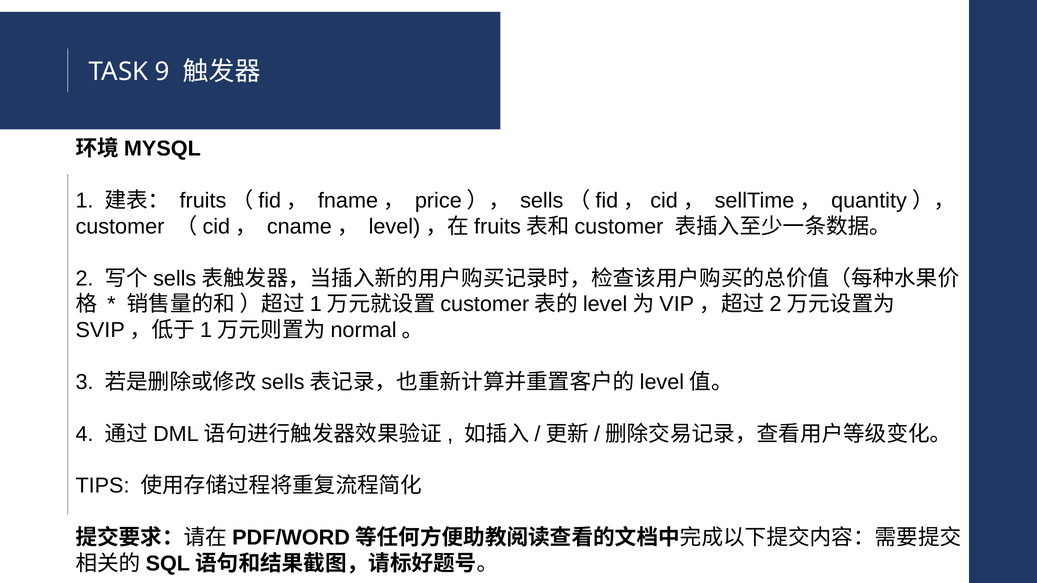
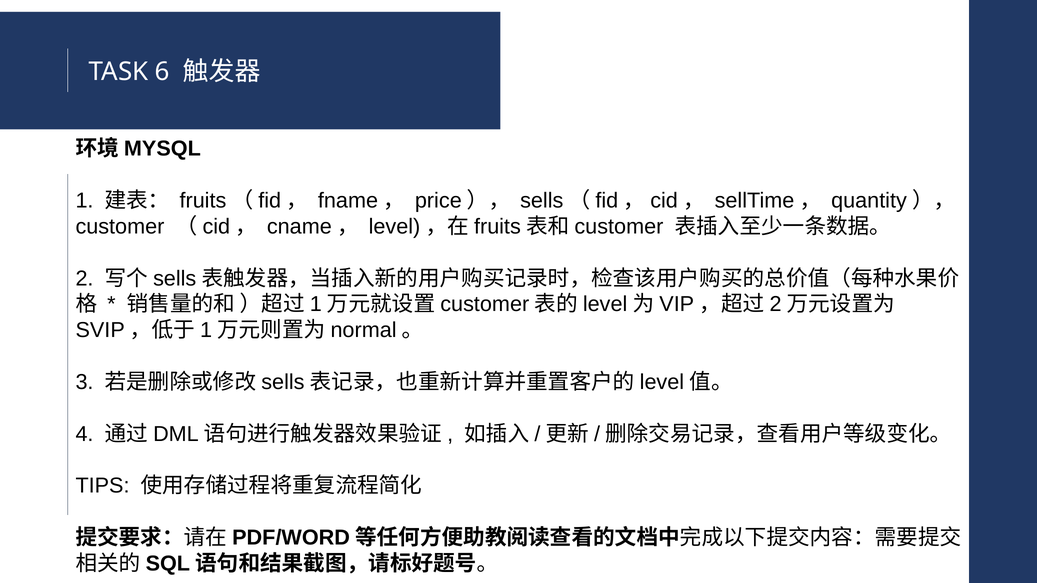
9: 9 -> 6
